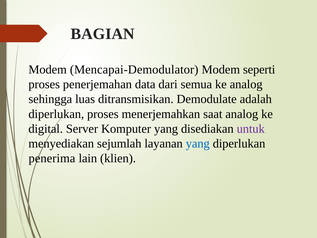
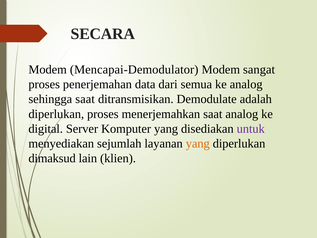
BAGIAN: BAGIAN -> SECARA
seperti: seperti -> sangat
sehingga luas: luas -> saat
yang at (198, 143) colour: blue -> orange
penerima: penerima -> dimaksud
